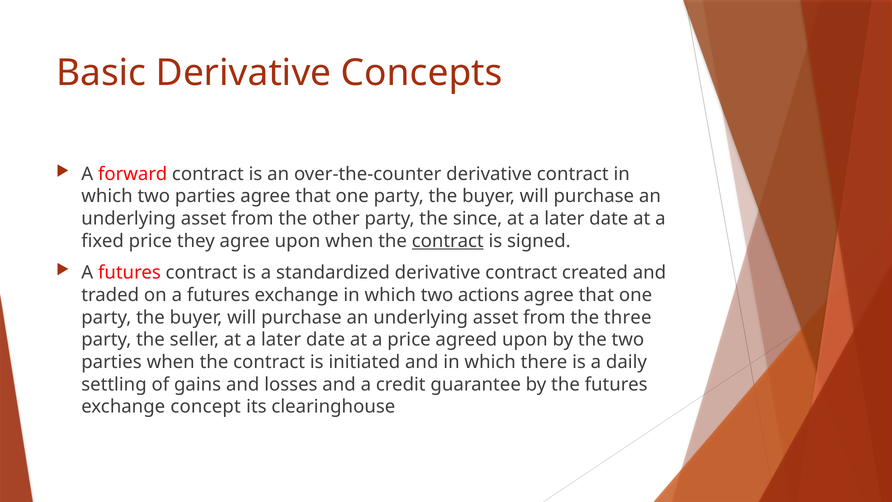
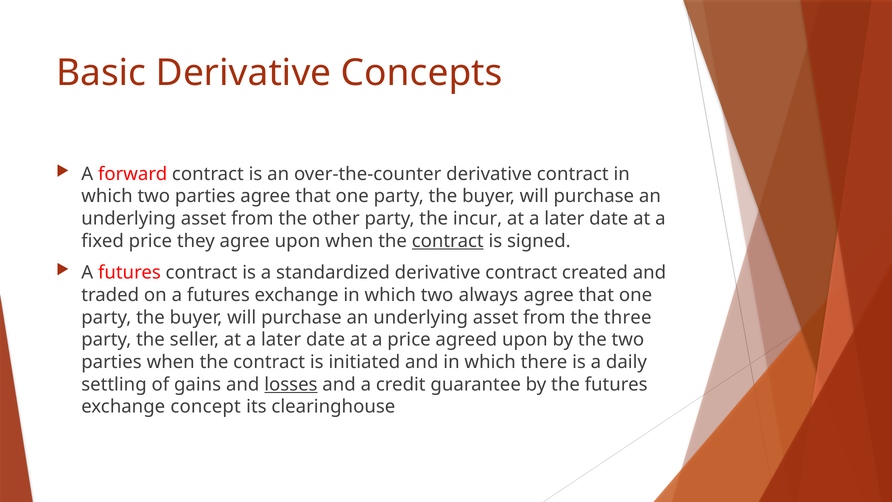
since: since -> incur
actions: actions -> always
losses underline: none -> present
